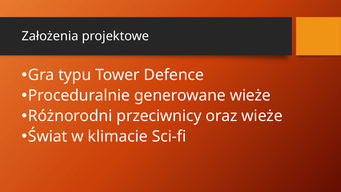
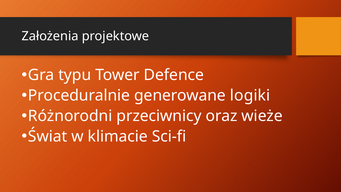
generowane wieże: wieże -> logiki
